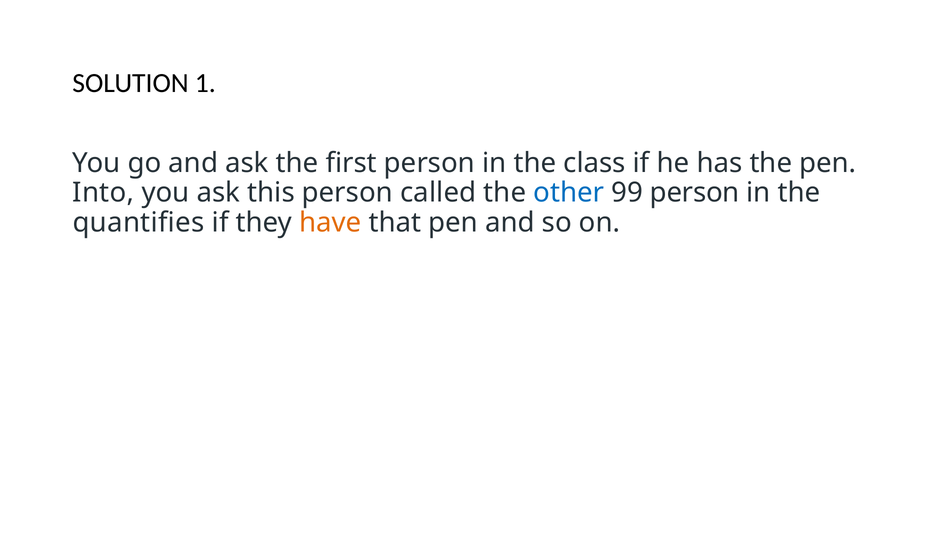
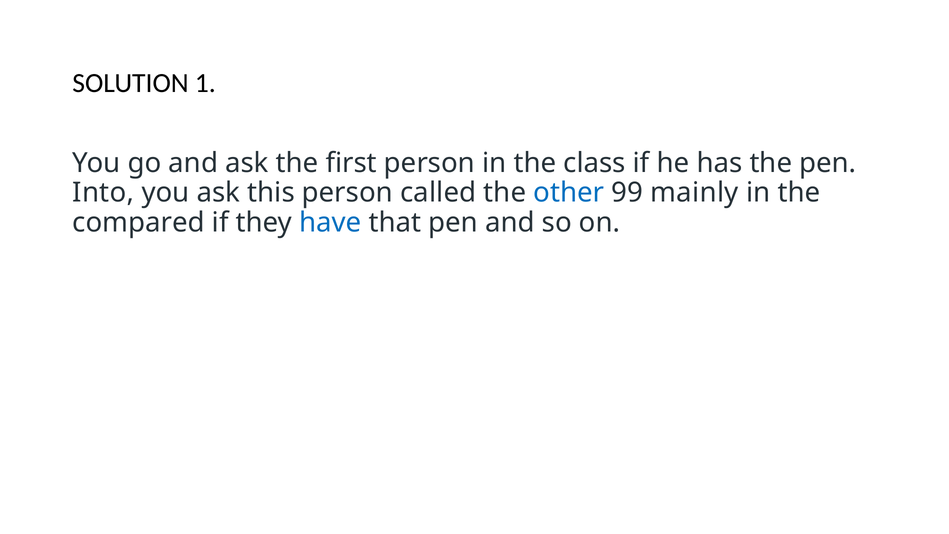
99 person: person -> mainly
quantifies: quantifies -> compared
have colour: orange -> blue
